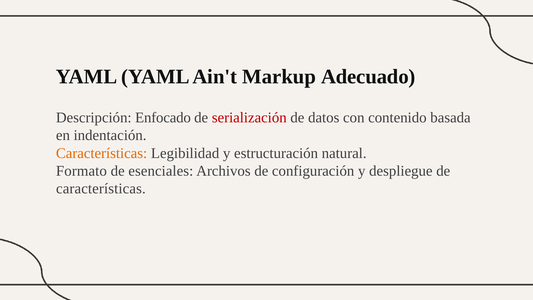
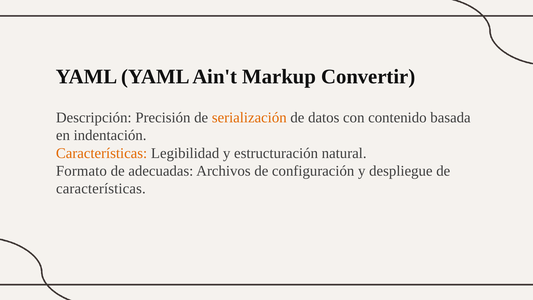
Adecuado: Adecuado -> Convertir
Enfocado: Enfocado -> Precisión
serialización colour: red -> orange
esenciales: esenciales -> adecuadas
